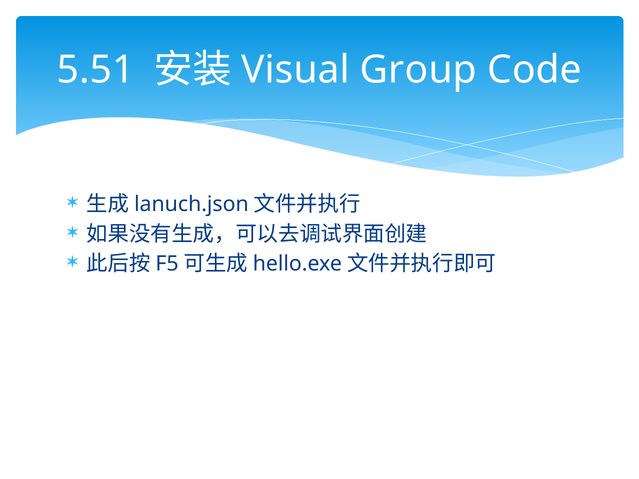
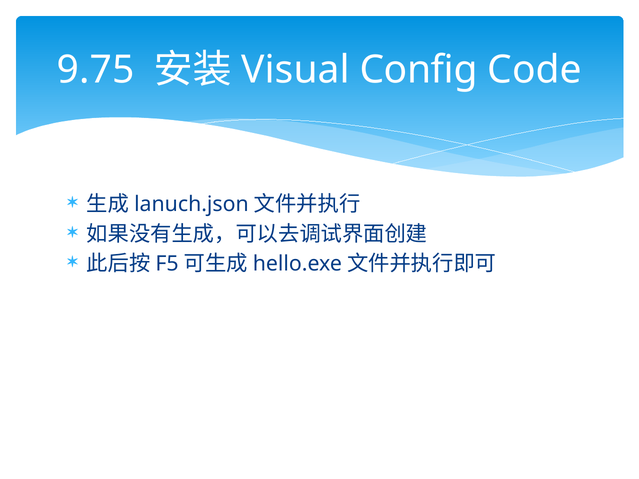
5.51: 5.51 -> 9.75
Group: Group -> Config
